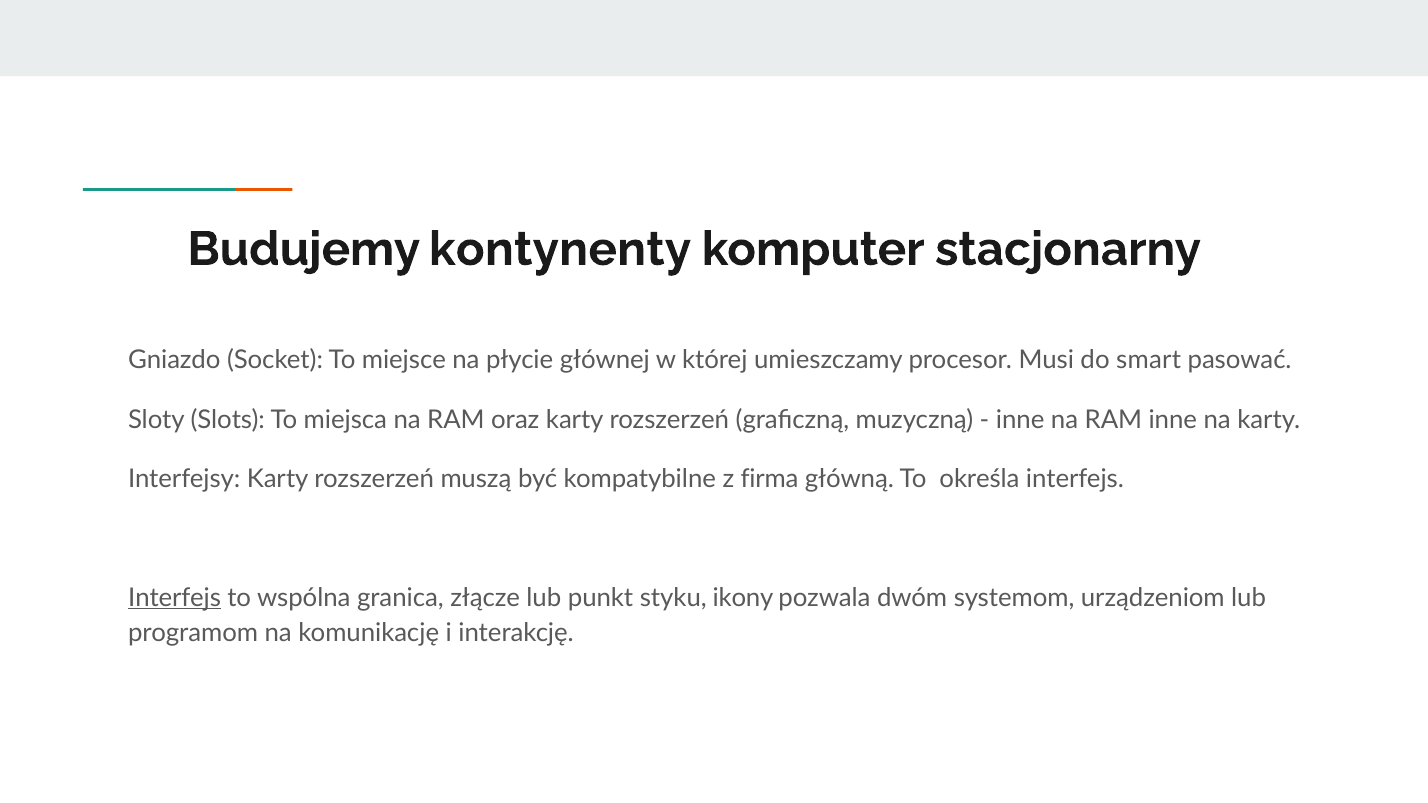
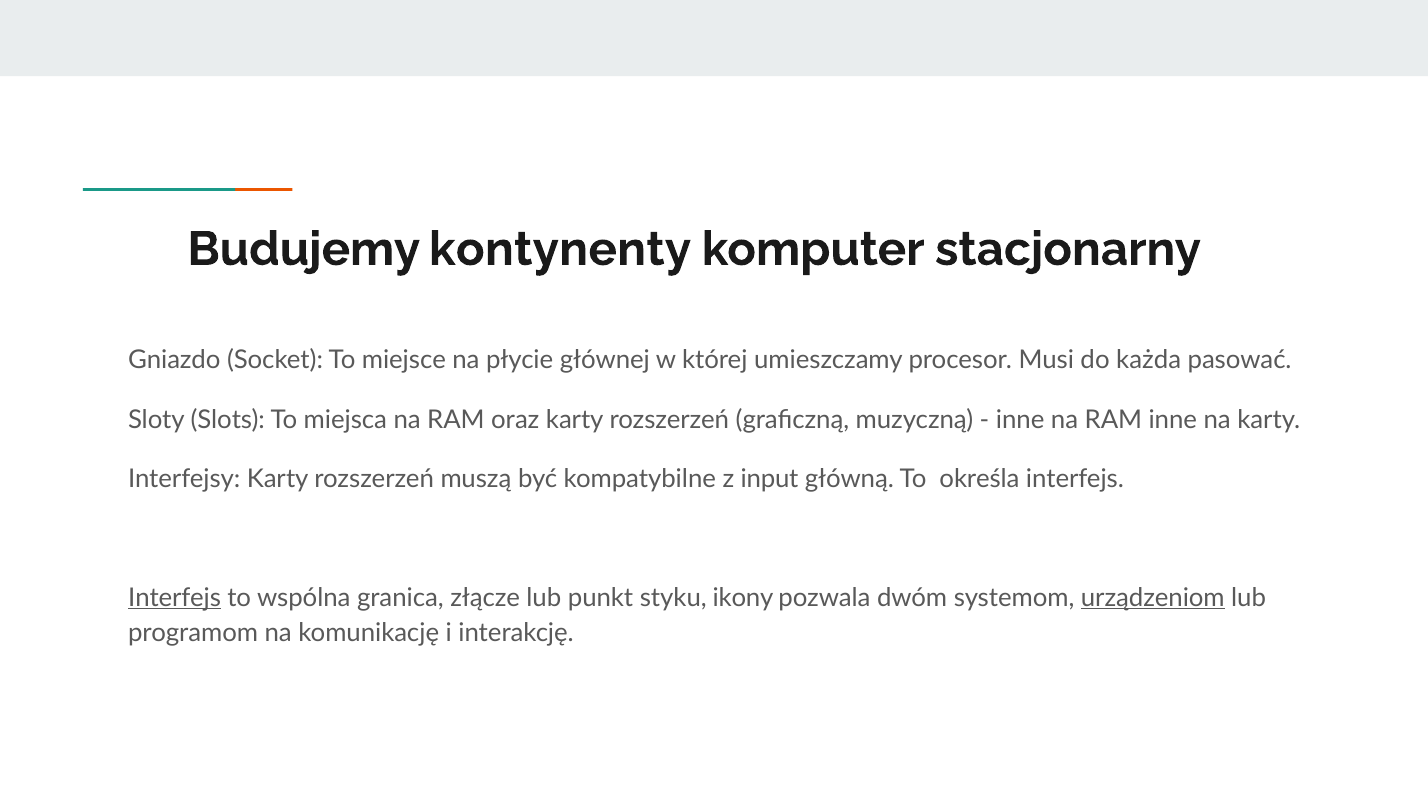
smart: smart -> każda
firma: firma -> input
urządzeniom underline: none -> present
